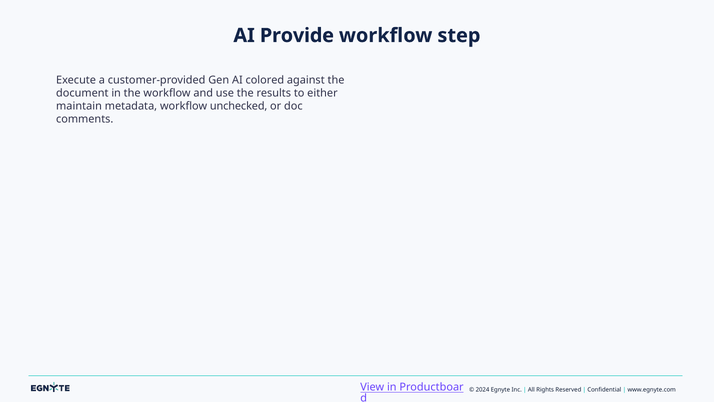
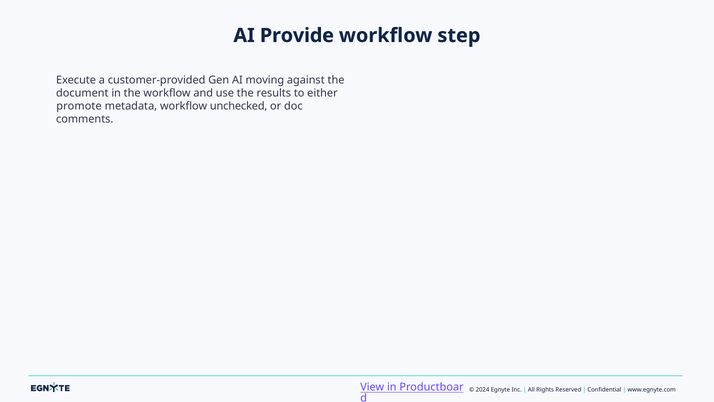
colored: colored -> moving
maintain: maintain -> promote
